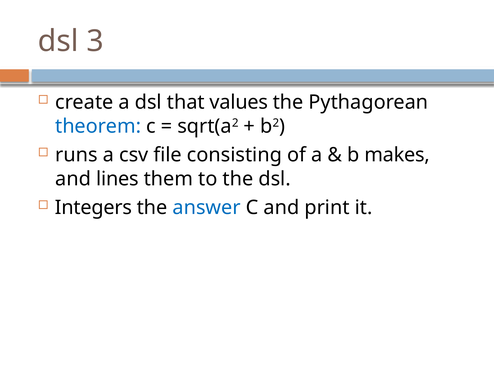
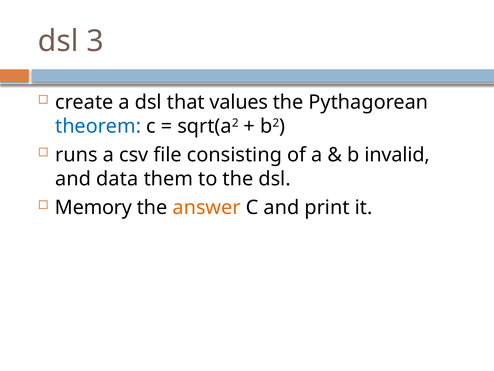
makes: makes -> invalid
lines: lines -> data
Integers: Integers -> Memory
answer colour: blue -> orange
